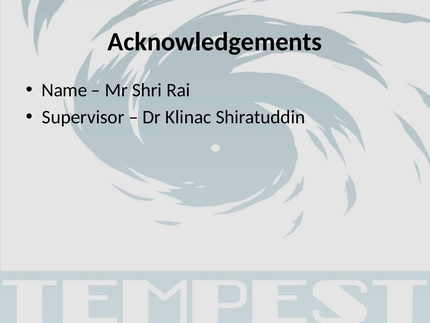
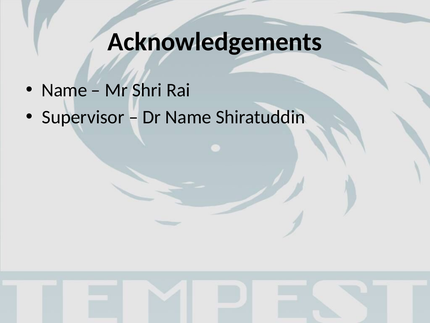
Dr Klinac: Klinac -> Name
